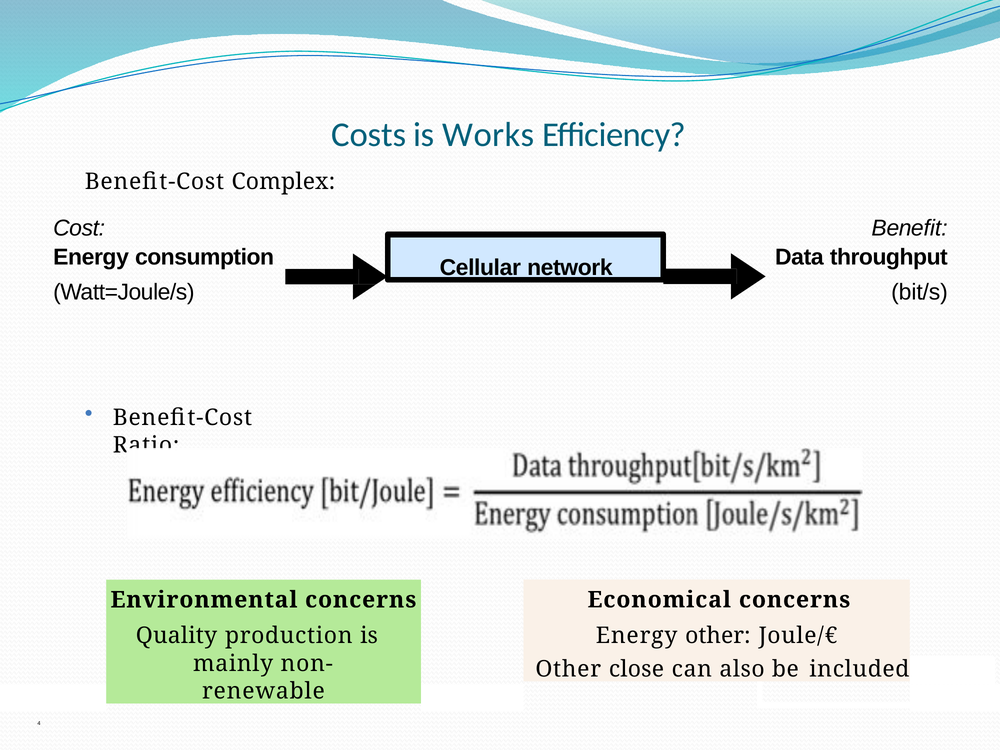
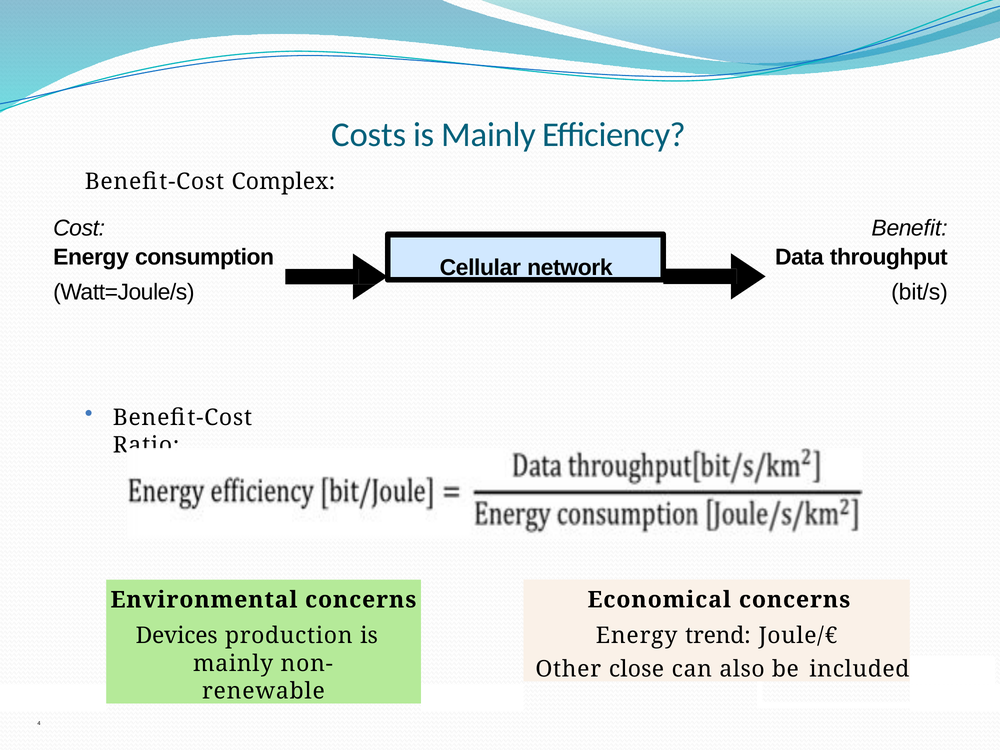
Works at (488, 135): Works -> Mainly
Quality: Quality -> Devices
Energy other: other -> trend
